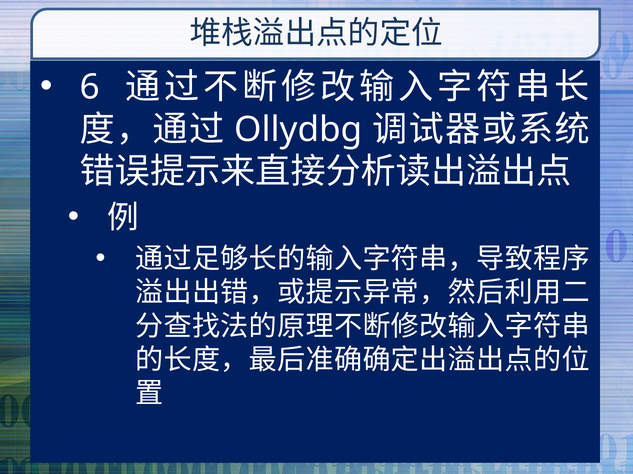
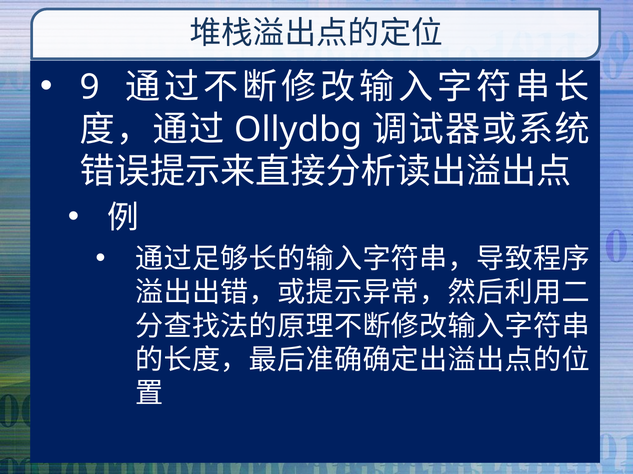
6: 6 -> 9
